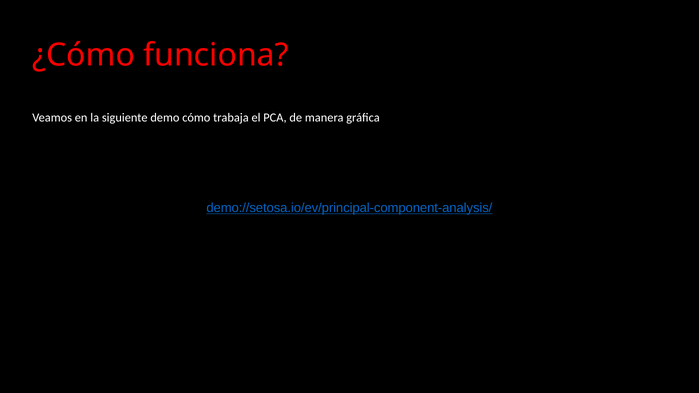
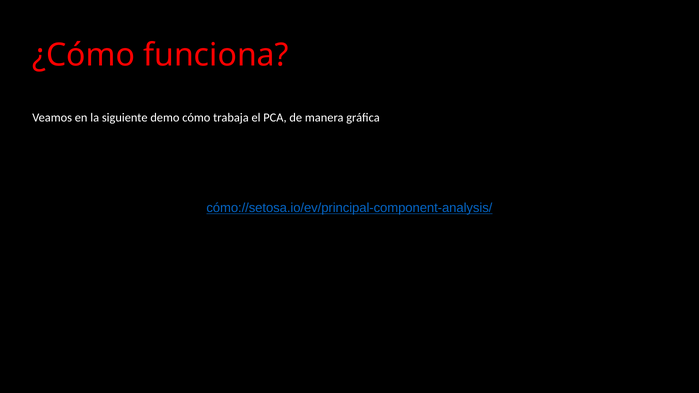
demo://setosa.io/ev/principal-component-analysis/: demo://setosa.io/ev/principal-component-analysis/ -> cómo://setosa.io/ev/principal-component-analysis/
